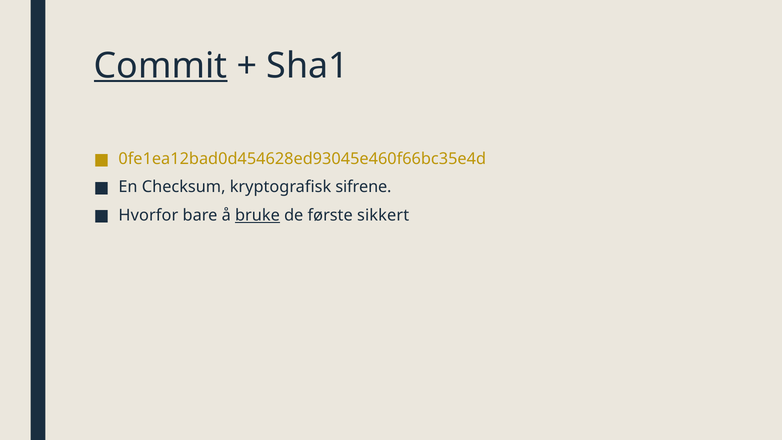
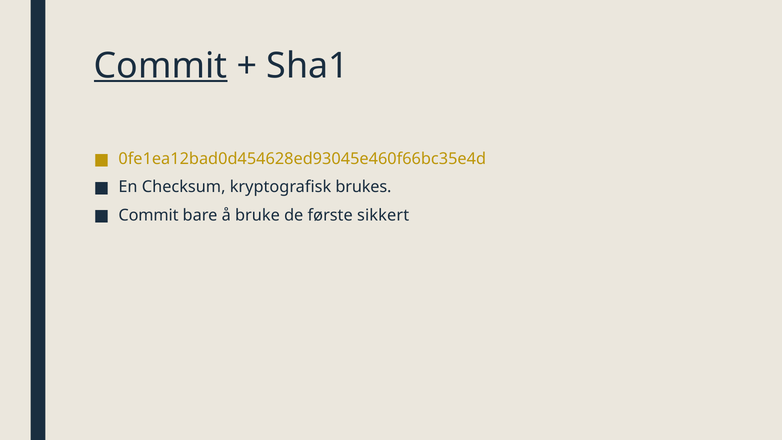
sifrene: sifrene -> brukes
Hvorfor at (148, 215): Hvorfor -> Commit
bruke underline: present -> none
